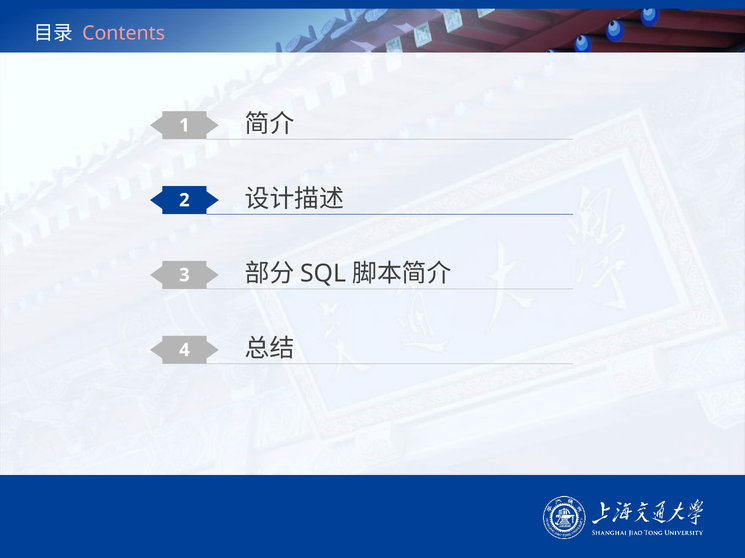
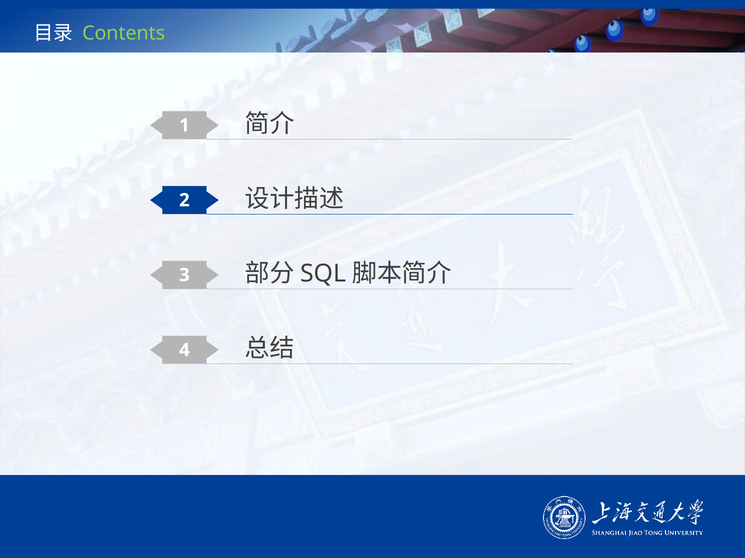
Contents colour: pink -> light green
